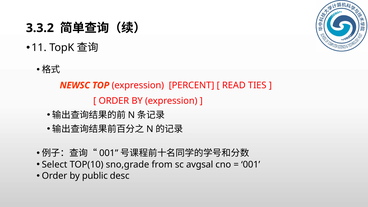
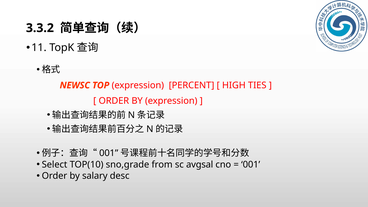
READ: READ -> HIGH
public: public -> salary
